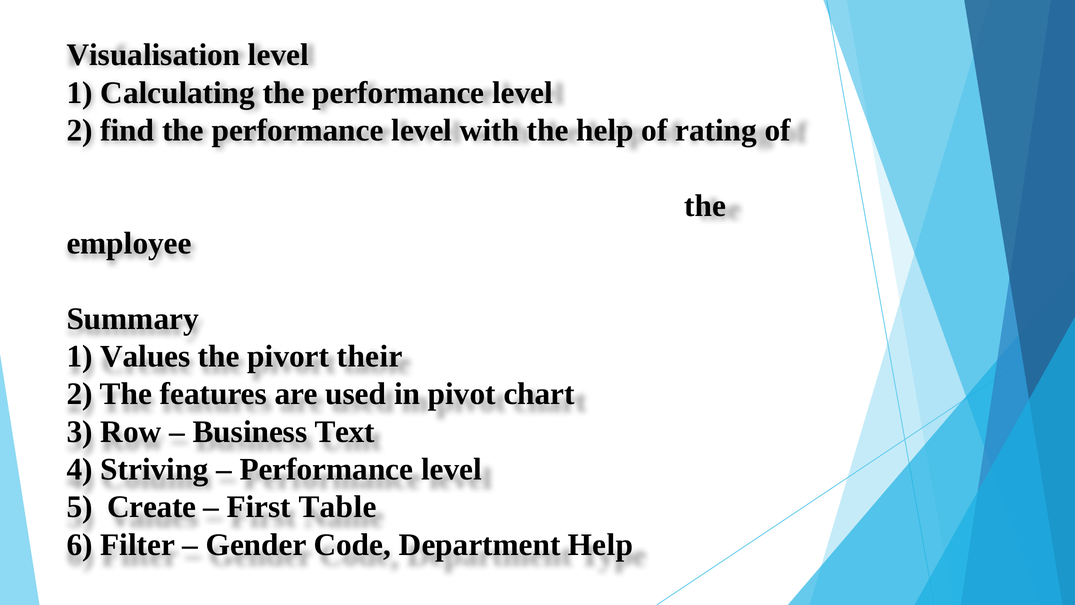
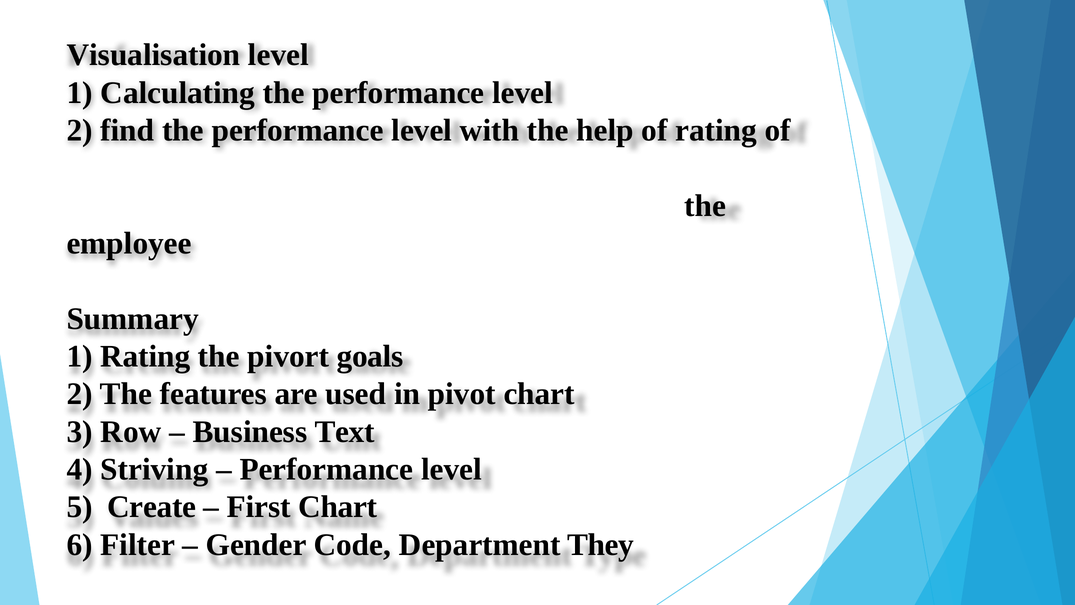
1 Values: Values -> Rating
their: their -> goals
First Table: Table -> Chart
Department Help: Help -> They
